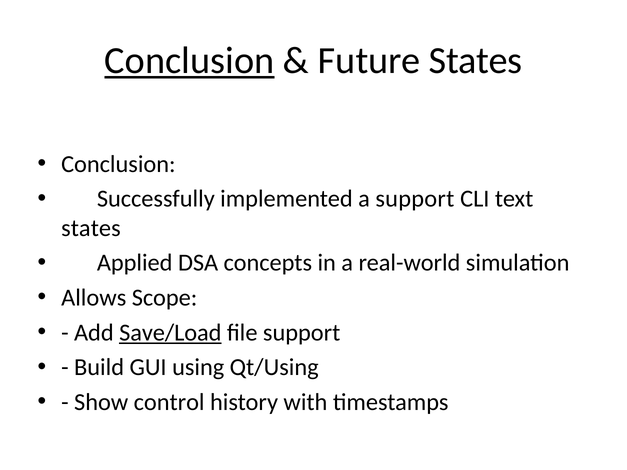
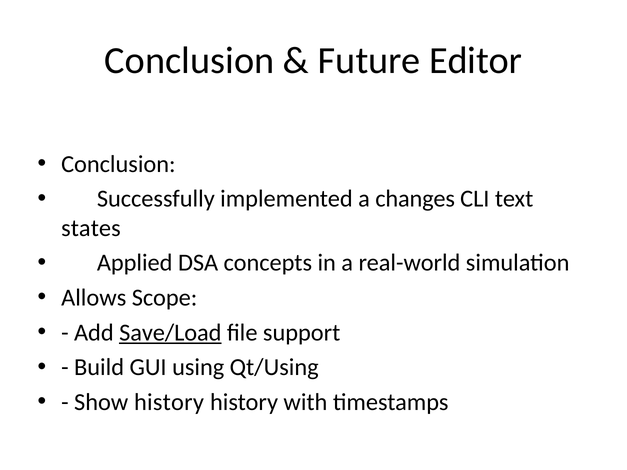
Conclusion at (189, 61) underline: present -> none
Future States: States -> Editor
a support: support -> changes
Show control: control -> history
